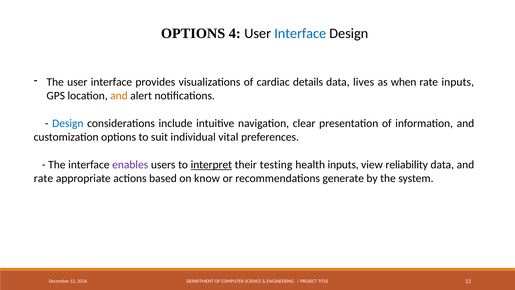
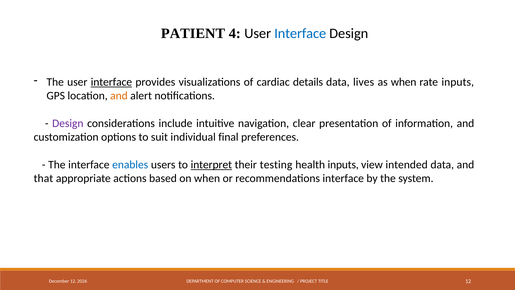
OPTIONS at (193, 33): OPTIONS -> PATIENT
interface at (111, 82) underline: none -> present
Design at (68, 123) colour: blue -> purple
vital: vital -> final
enables colour: purple -> blue
reliability: reliability -> intended
rate at (43, 178): rate -> that
on know: know -> when
recommendations generate: generate -> interface
